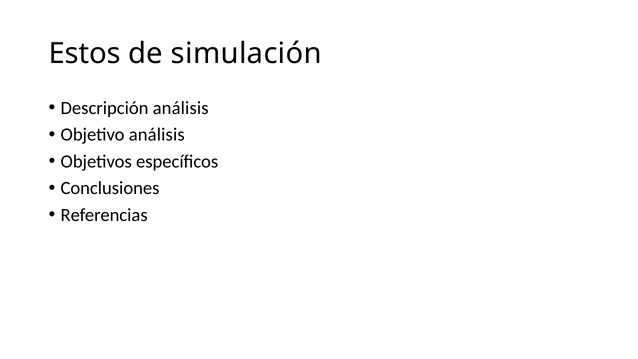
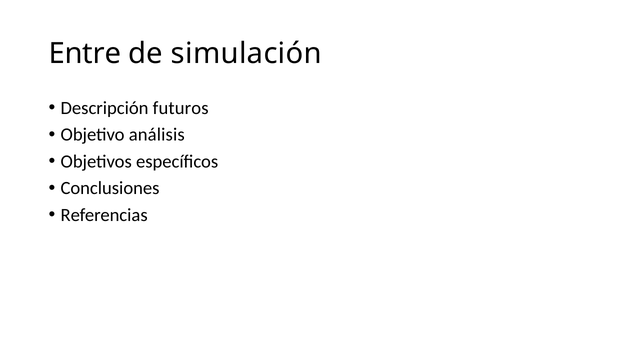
Estos: Estos -> Entre
Descripción análisis: análisis -> futuros
